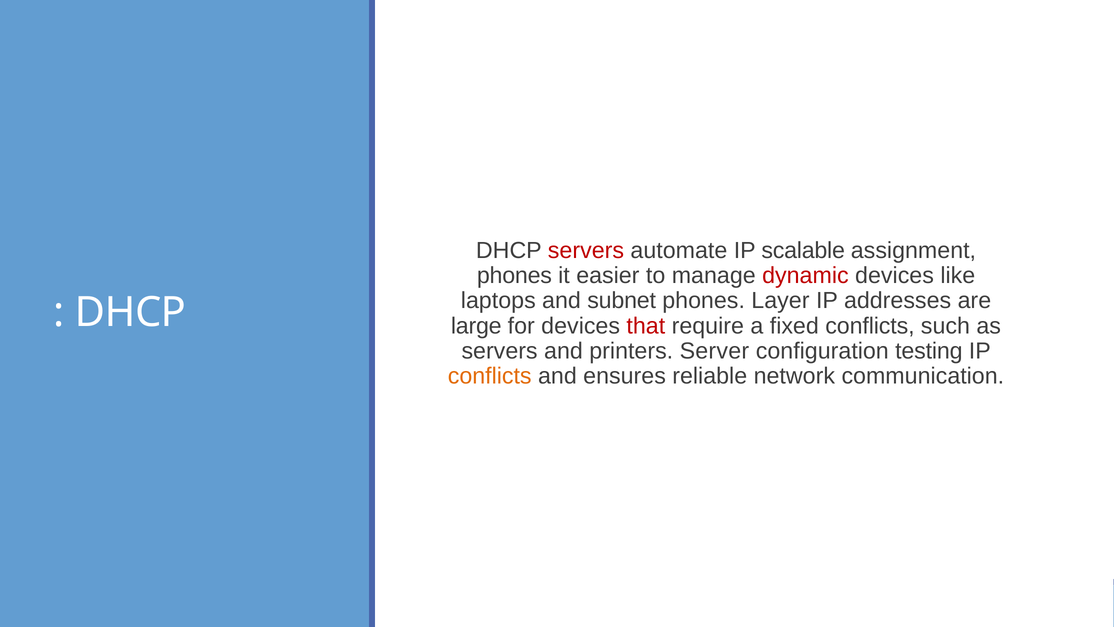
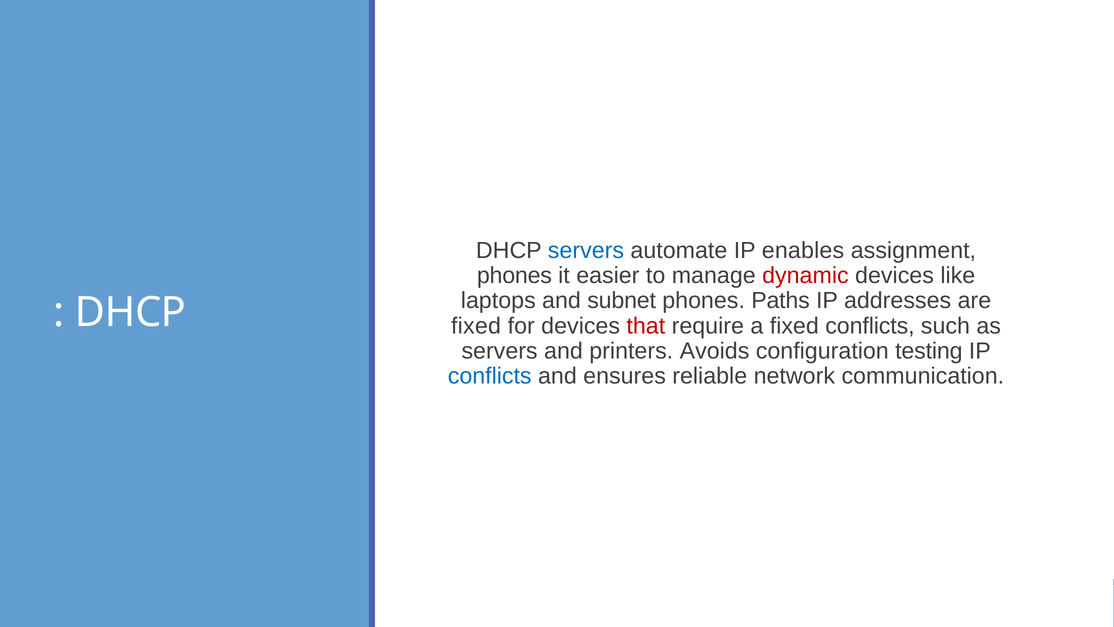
servers at (586, 250) colour: red -> blue
scalable: scalable -> enables
Layer: Layer -> Paths
large at (476, 326): large -> fixed
Server: Server -> Avoids
conflicts at (490, 376) colour: orange -> blue
